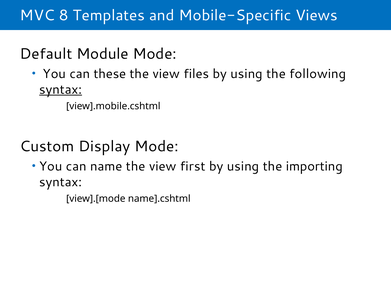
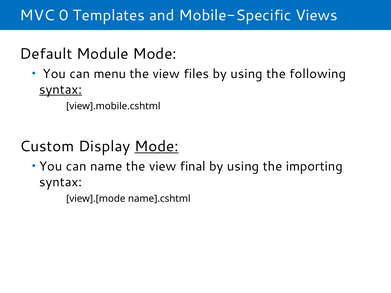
8: 8 -> 0
these: these -> menu
Mode at (156, 146) underline: none -> present
first: first -> final
